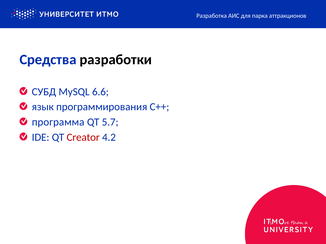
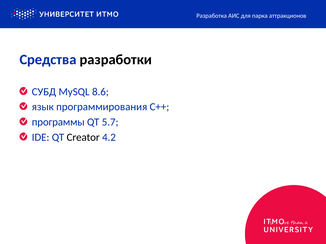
6.6: 6.6 -> 8.6
программа: программа -> программы
Creator colour: red -> black
